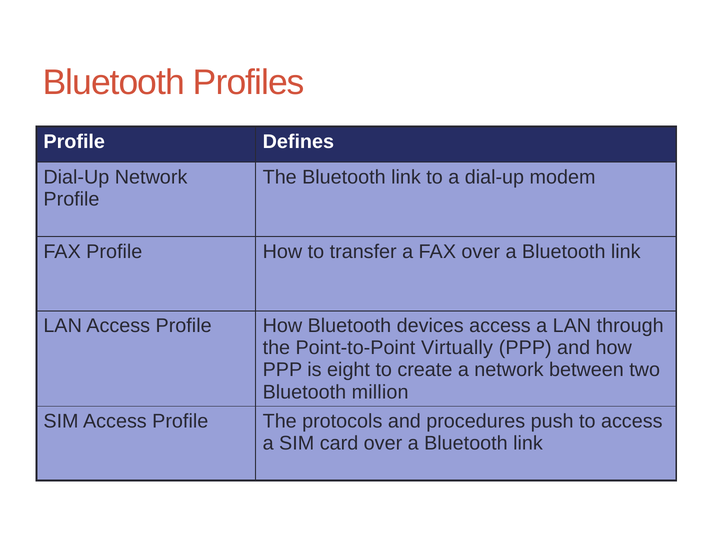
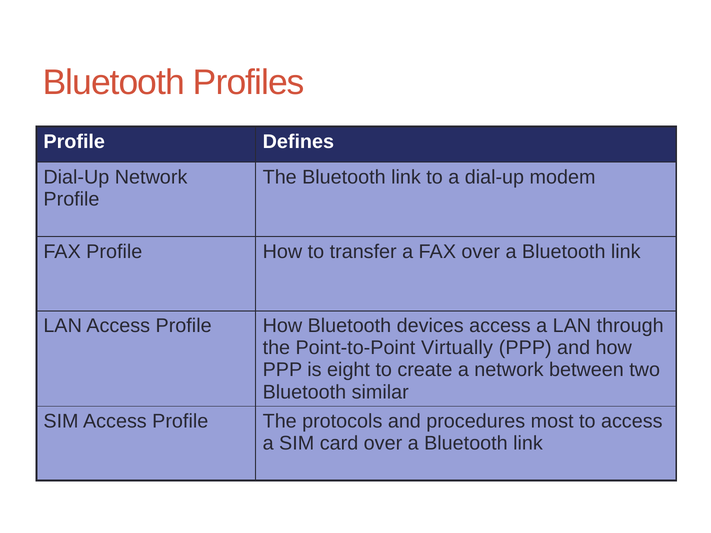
million: million -> similar
push: push -> most
